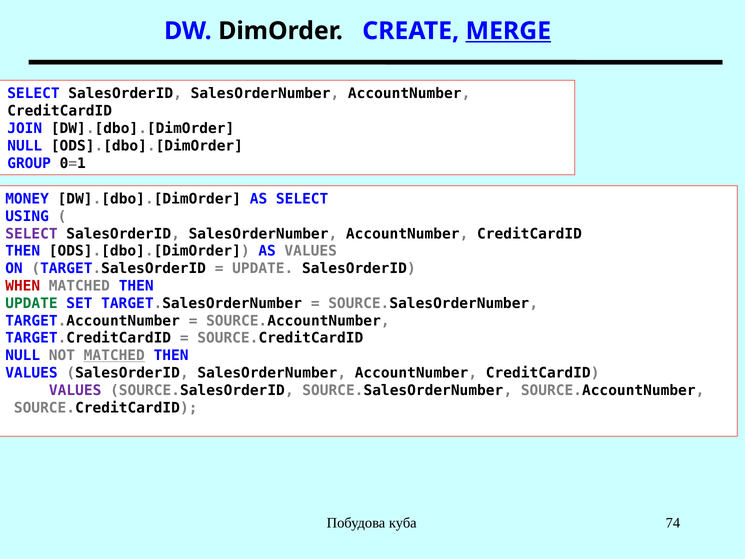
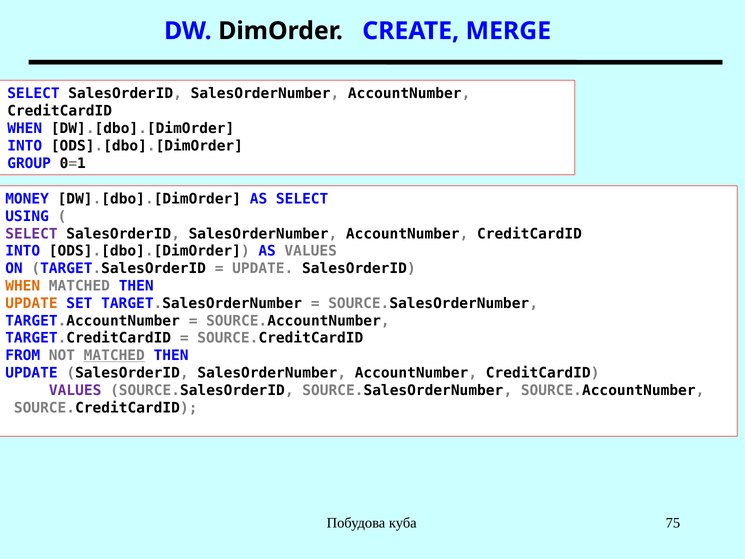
MERGE underline: present -> none
JOIN at (25, 128): JOIN -> WHEN
NULL at (25, 146): NULL -> INTO
THEN at (23, 251): THEN -> INTO
WHEN at (23, 286) colour: red -> orange
UPDATE at (31, 303) colour: green -> orange
NULL at (23, 355): NULL -> FROM
VALUES at (31, 373): VALUES -> UPDATE
74: 74 -> 75
